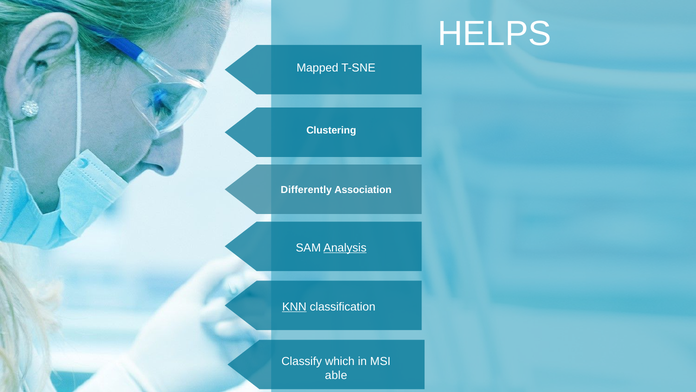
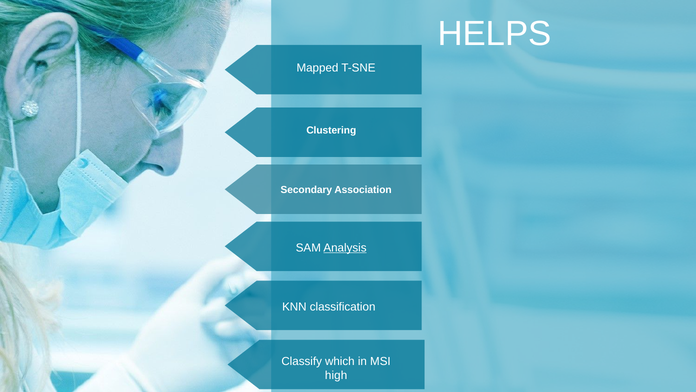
Differently: Differently -> Secondary
KNN underline: present -> none
able: able -> high
